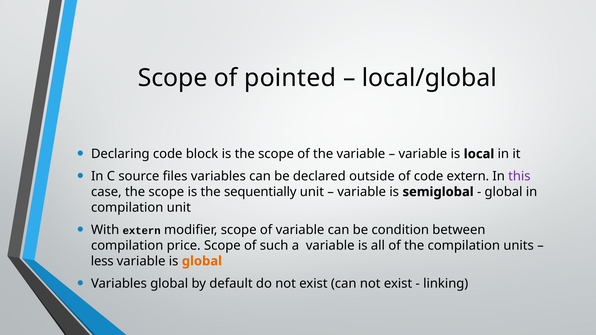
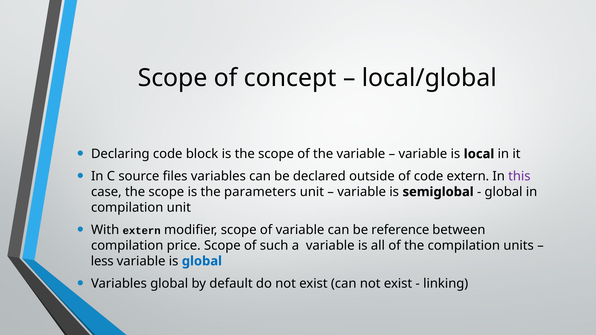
pointed: pointed -> concept
sequentially: sequentially -> parameters
condition: condition -> reference
global at (202, 261) colour: orange -> blue
